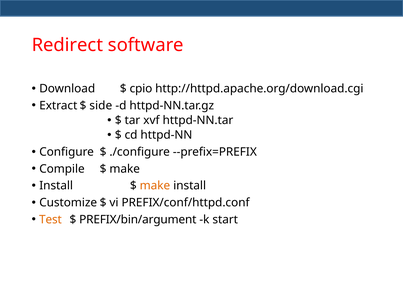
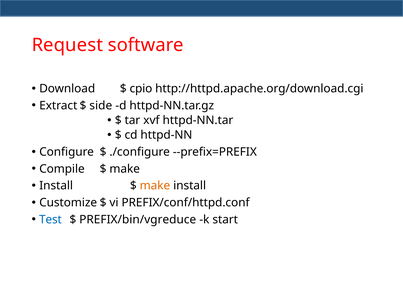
Redirect: Redirect -> Request
Test colour: orange -> blue
PREFIX/bin/argument: PREFIX/bin/argument -> PREFIX/bin/vgreduce
